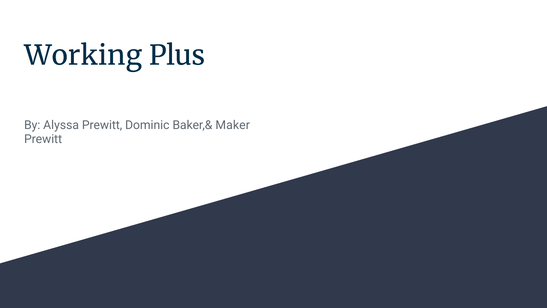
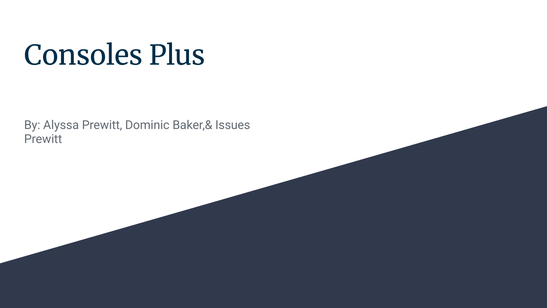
Working: Working -> Consoles
Maker: Maker -> Issues
